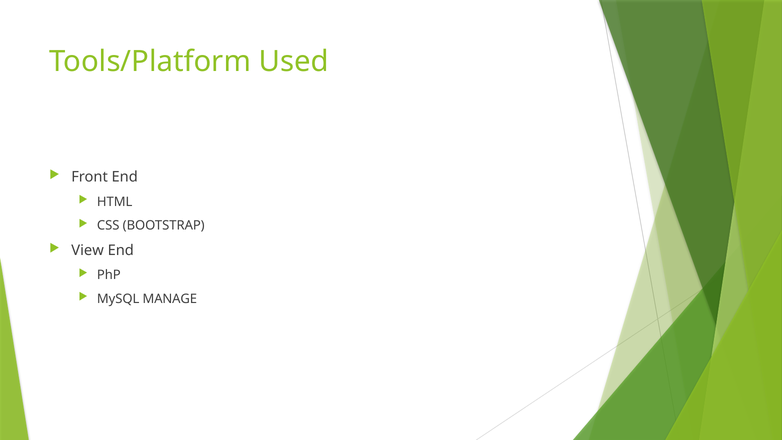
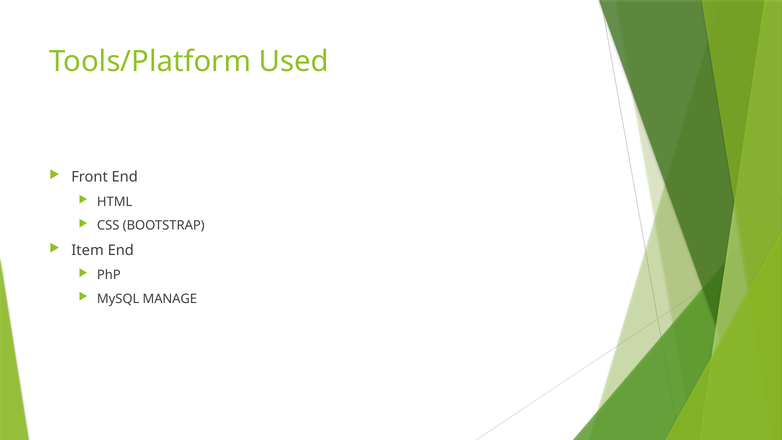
View: View -> Item
